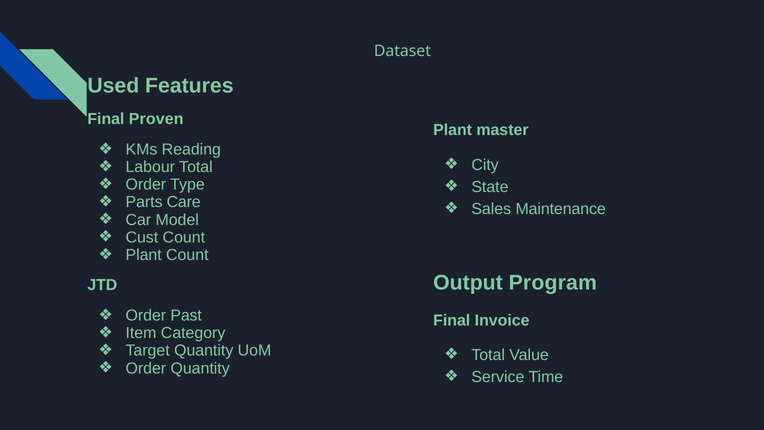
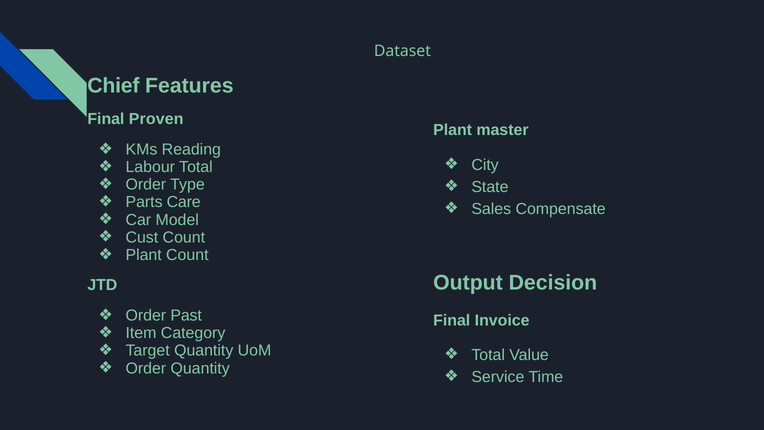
Used: Used -> Chief
Maintenance: Maintenance -> Compensate
Program: Program -> Decision
